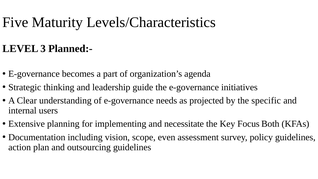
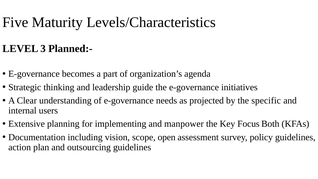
necessitate: necessitate -> manpower
even: even -> open
